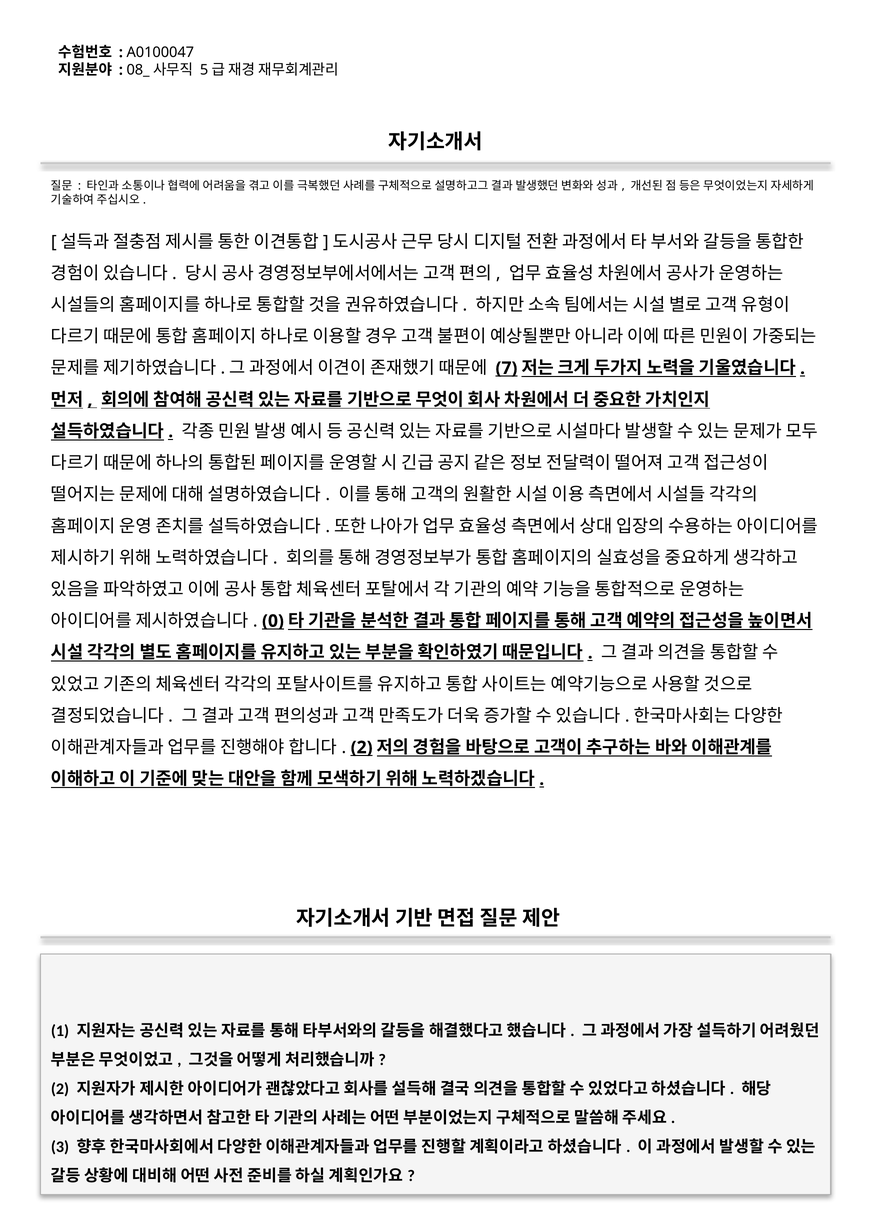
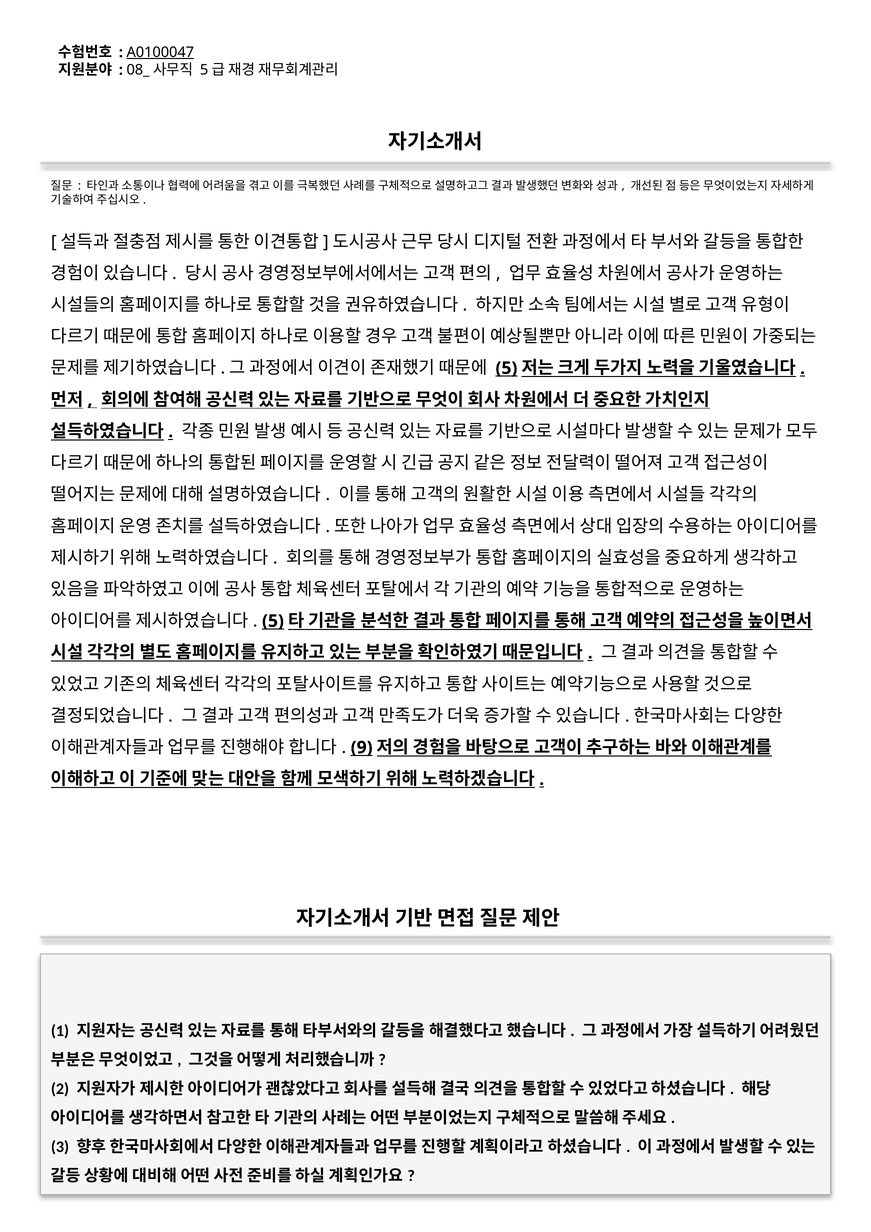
A0100047 underline: none -> present
7 at (506, 368): 7 -> 5
0 at (273, 621): 0 -> 5
2 at (362, 747): 2 -> 9
